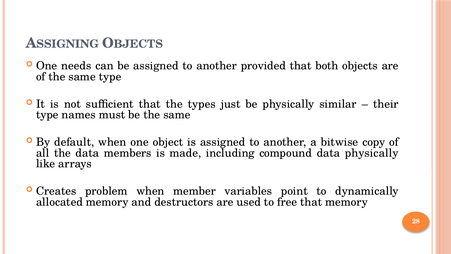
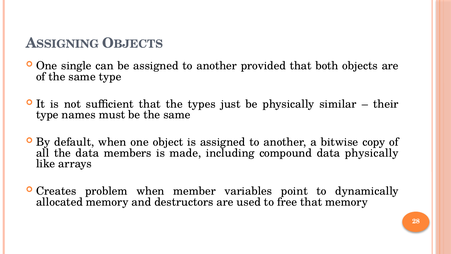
needs: needs -> single
